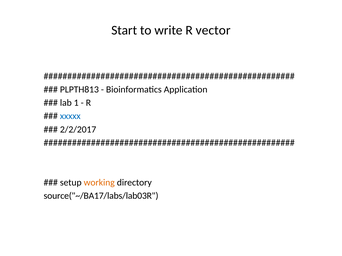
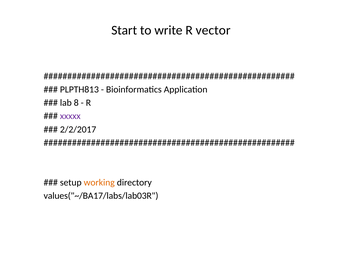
1: 1 -> 8
xxxxx colour: blue -> purple
source("~/BA17/labs/lab03R: source("~/BA17/labs/lab03R -> values("~/BA17/labs/lab03R
